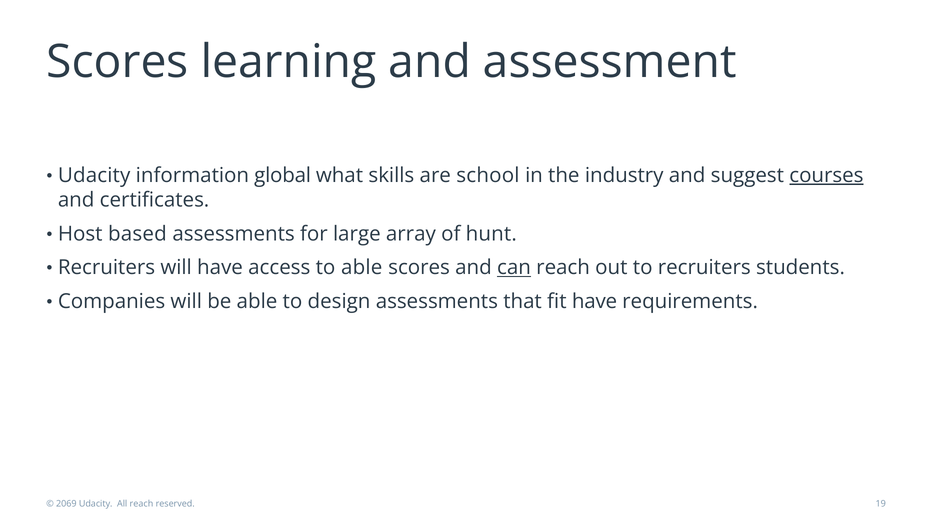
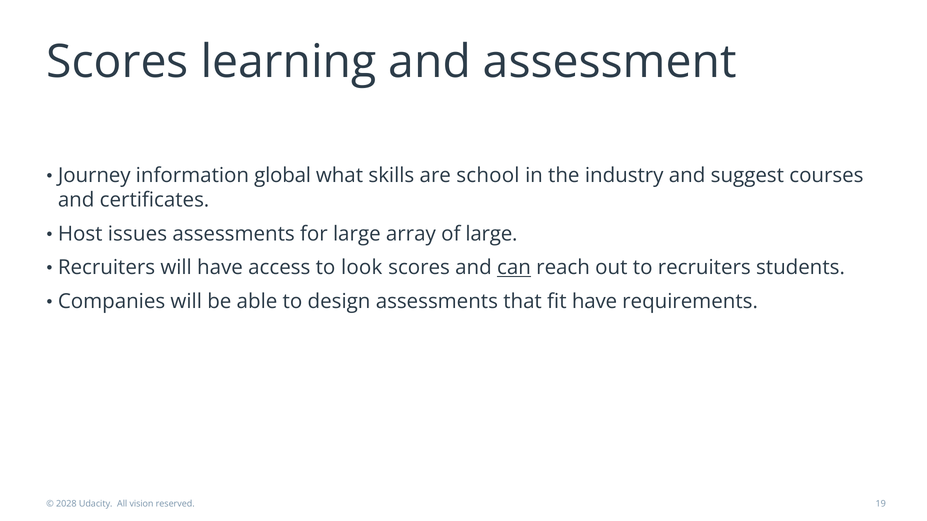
Udacity at (94, 176): Udacity -> Journey
courses underline: present -> none
based: based -> issues
of hunt: hunt -> large
to able: able -> look
2069: 2069 -> 2028
All reach: reach -> vision
